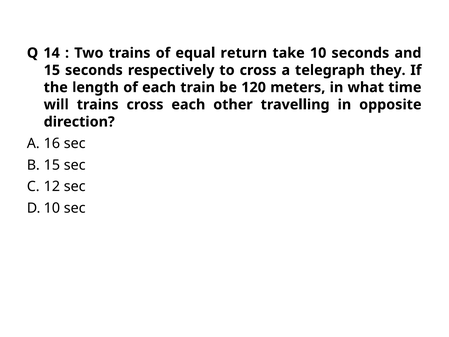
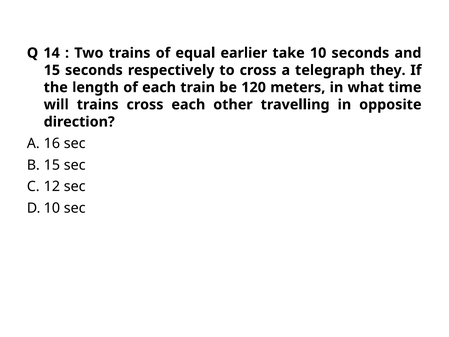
return: return -> earlier
